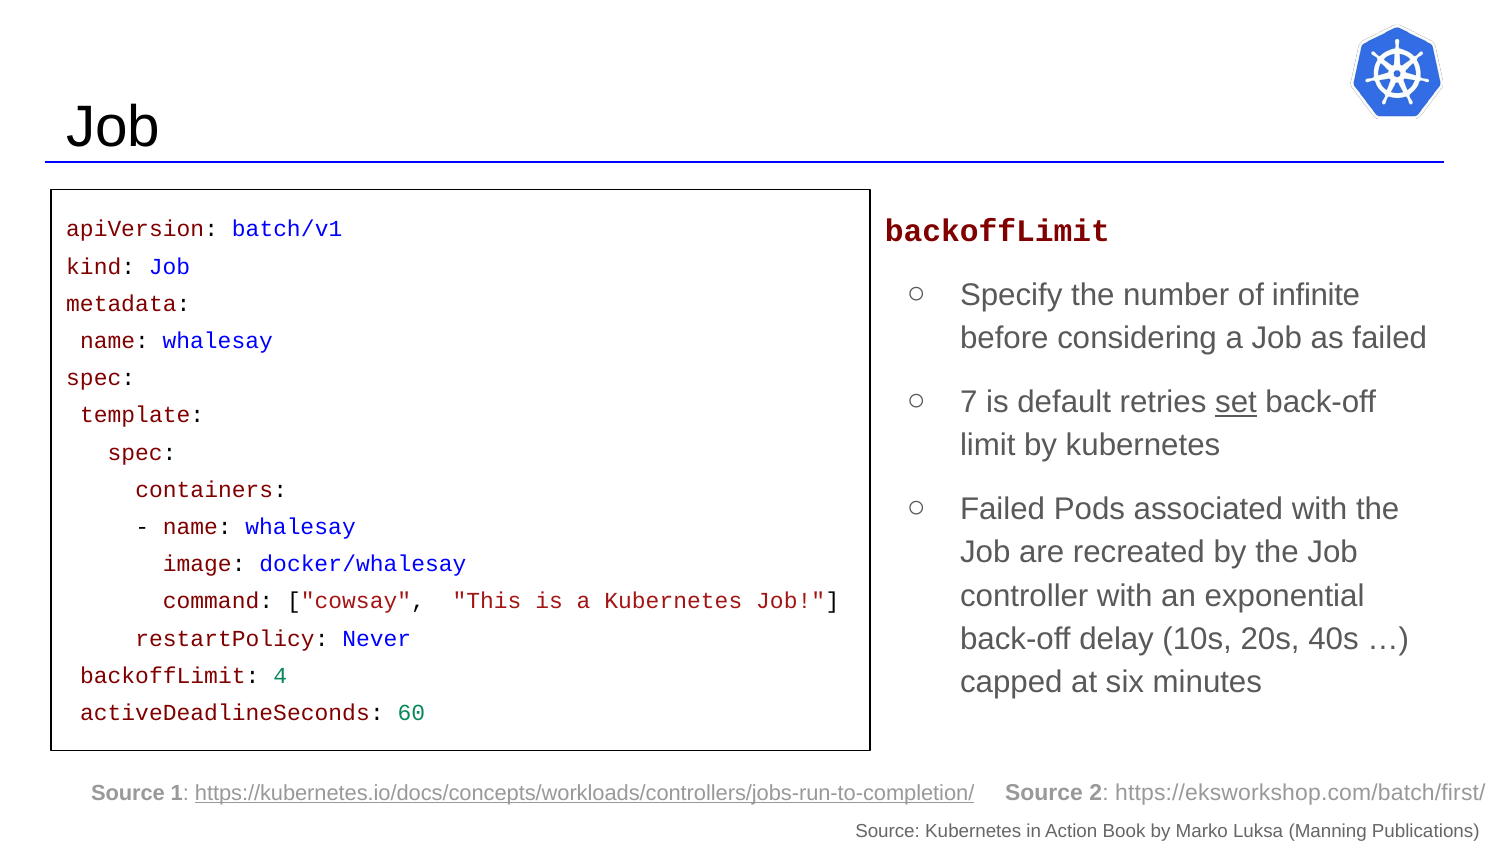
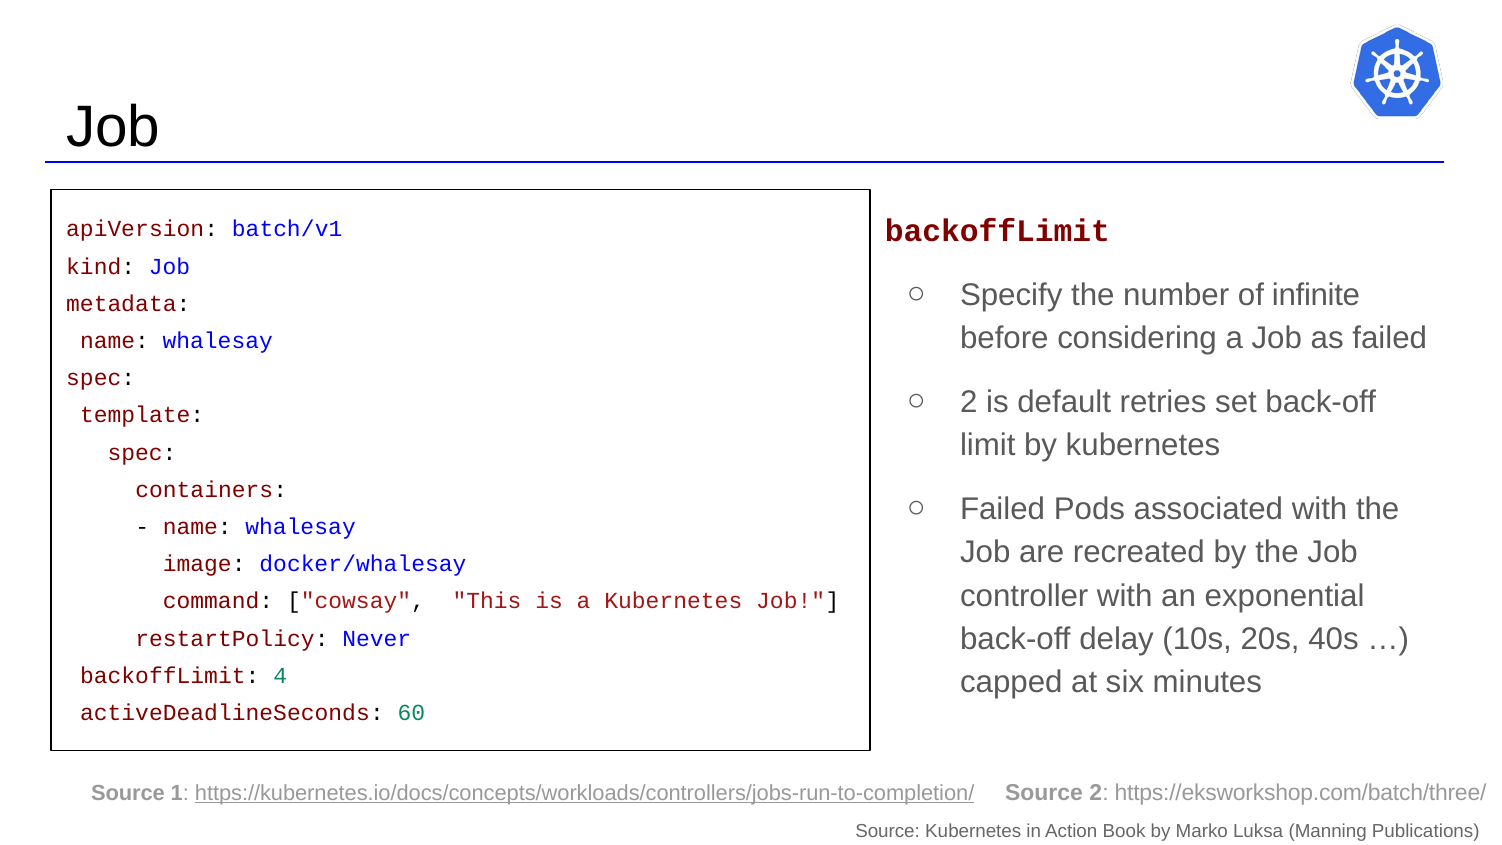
7 at (969, 402): 7 -> 2
set underline: present -> none
https://eksworkshop.com/batch/first/: https://eksworkshop.com/batch/first/ -> https://eksworkshop.com/batch/three/
